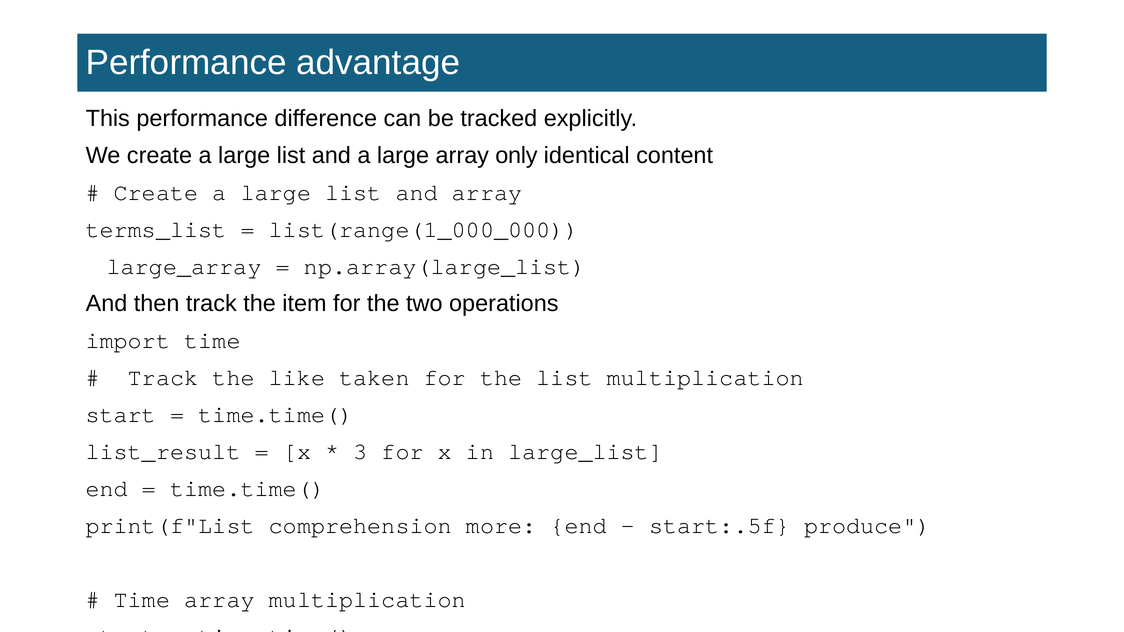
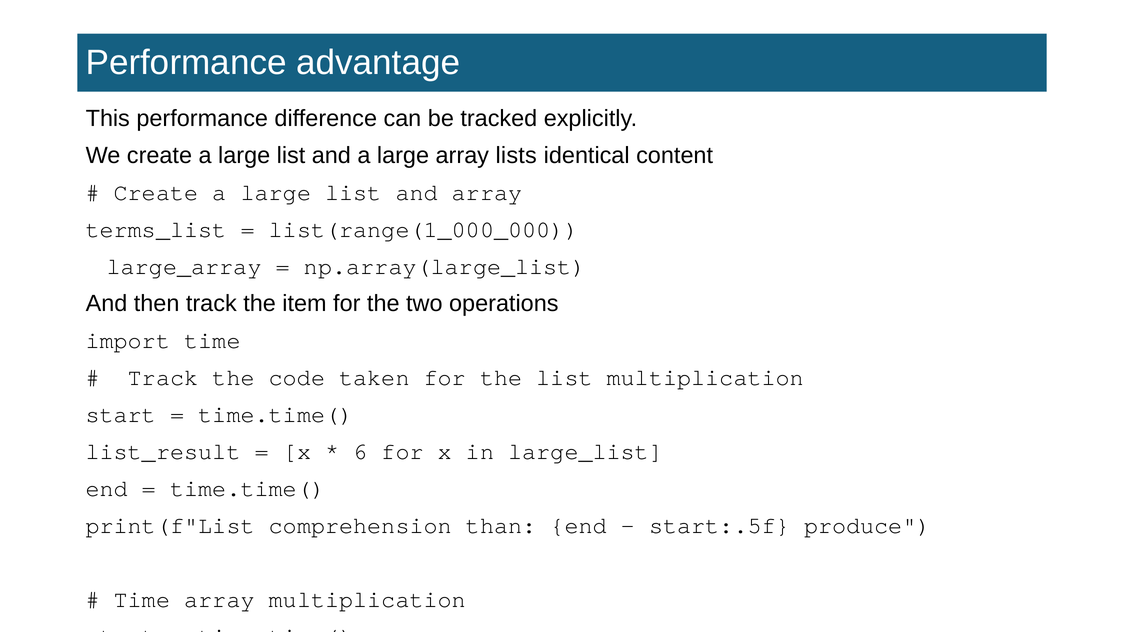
only: only -> lists
like: like -> code
3: 3 -> 6
more: more -> than
